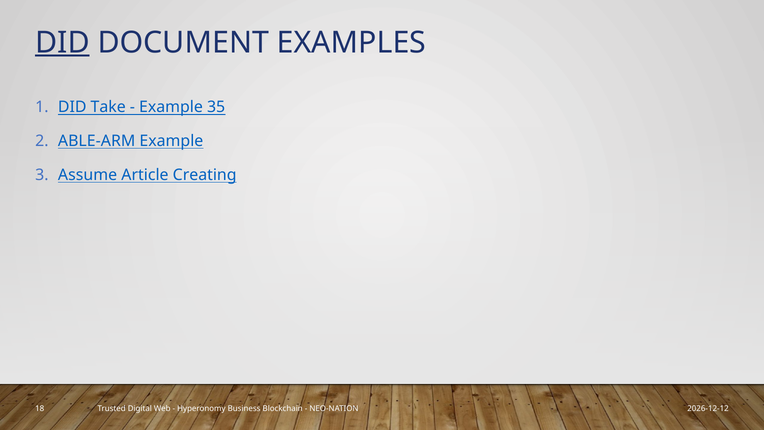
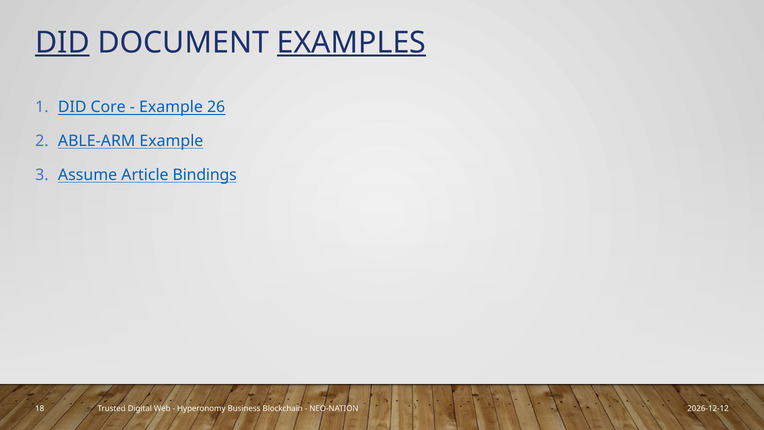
EXAMPLES underline: none -> present
Take: Take -> Core
35: 35 -> 26
Creating: Creating -> Bindings
